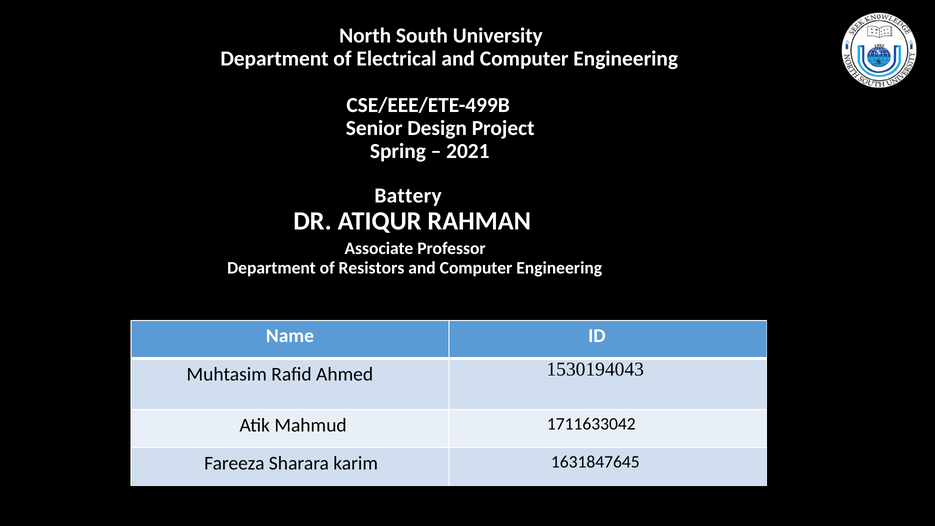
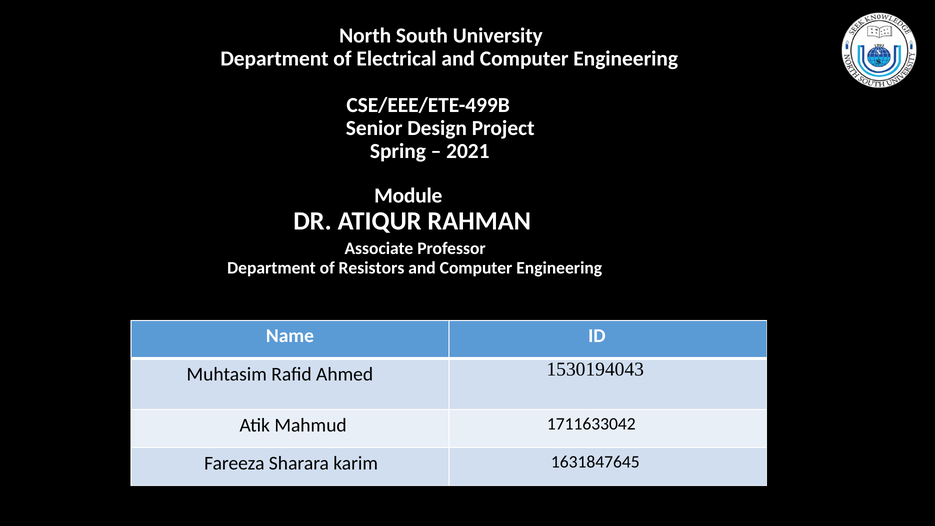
Battery: Battery -> Module
